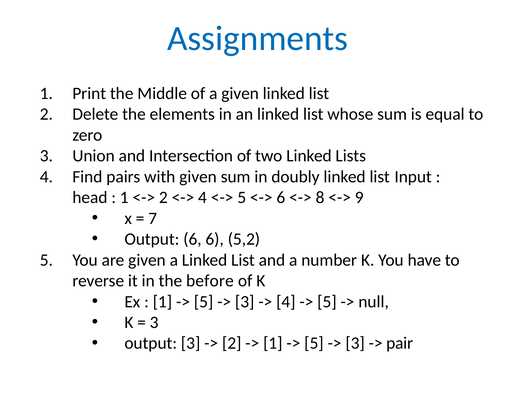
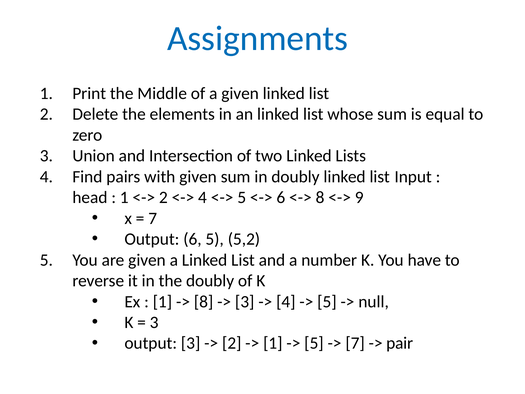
6 6: 6 -> 5
the before: before -> doubly
5 at (204, 302): 5 -> 8
3 at (355, 343): 3 -> 7
